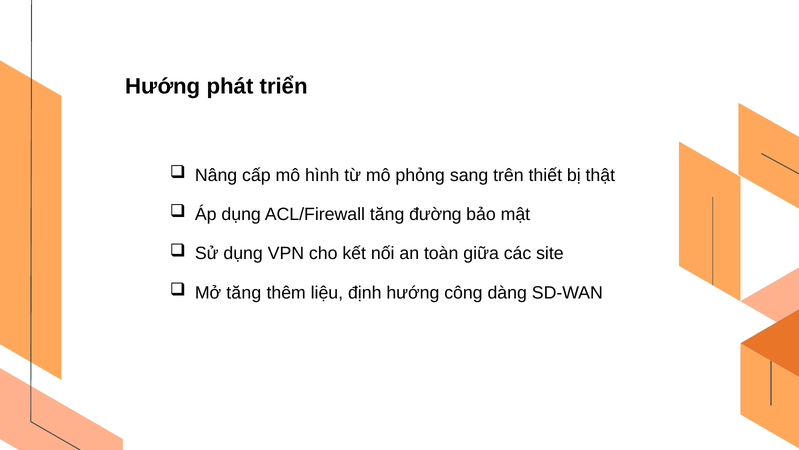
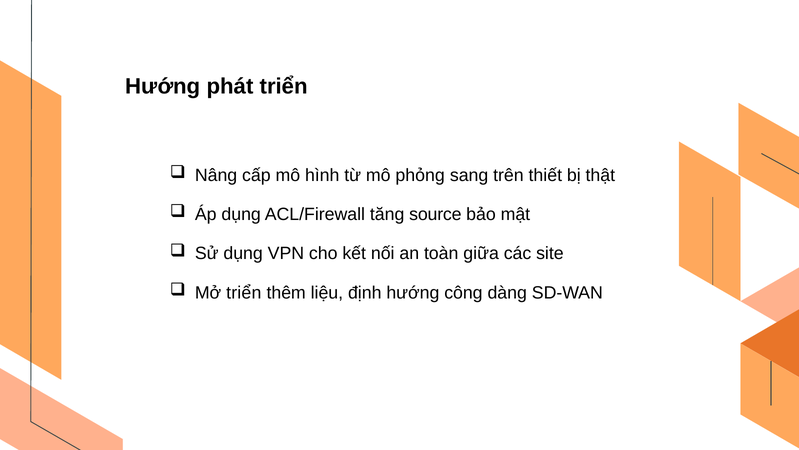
đường: đường -> source
Mở tăng: tăng -> triển
